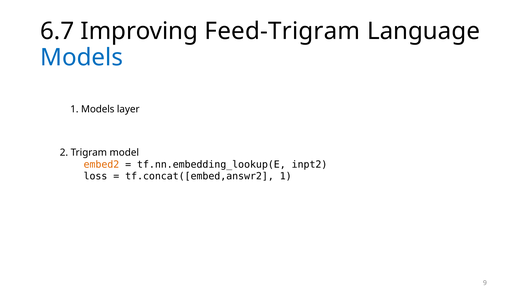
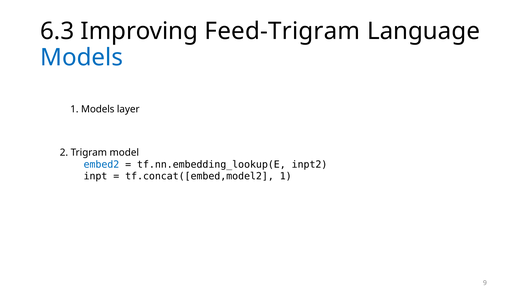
6.7: 6.7 -> 6.3
embed2 colour: orange -> blue
loss: loss -> inpt
tf.concat([embed,answr2: tf.concat([embed,answr2 -> tf.concat([embed,model2
